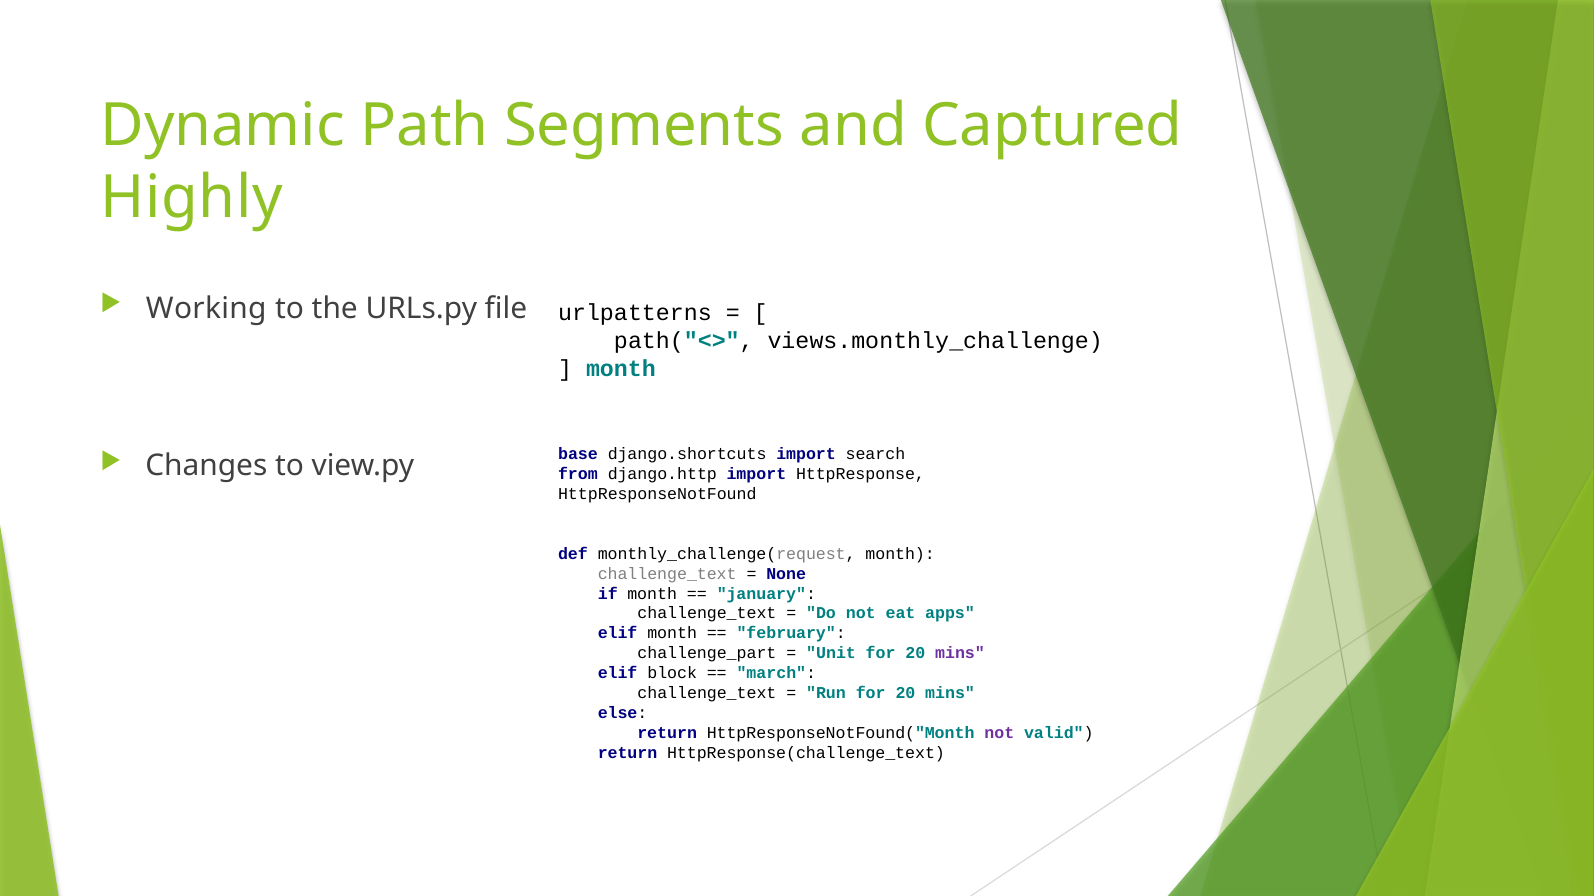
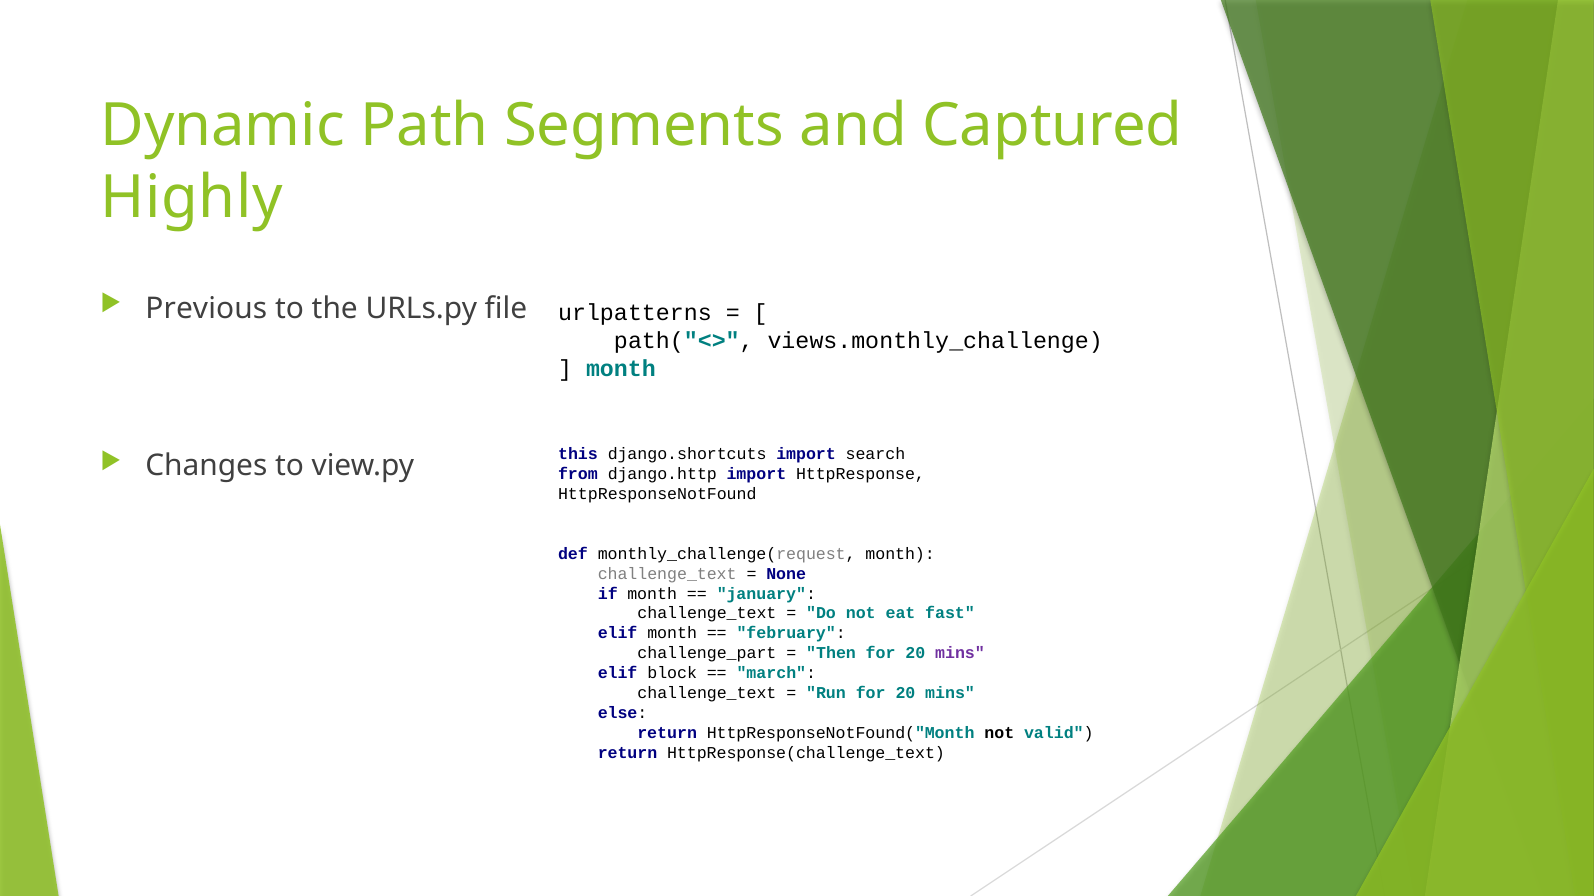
Working: Working -> Previous
base: base -> this
apps: apps -> fast
Unit: Unit -> Then
not at (999, 734) colour: purple -> black
